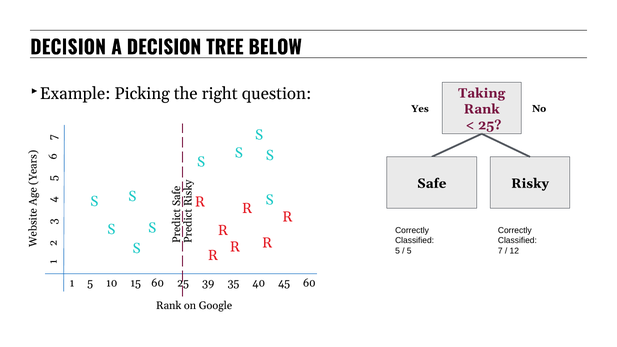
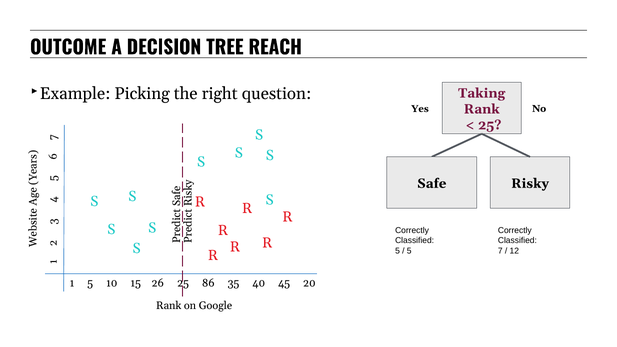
DECISION at (68, 48): DECISION -> OUTCOME
BELOW: BELOW -> REACH
15 60: 60 -> 26
39: 39 -> 86
45 60: 60 -> 20
